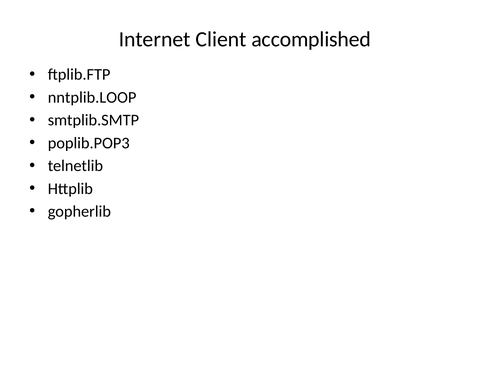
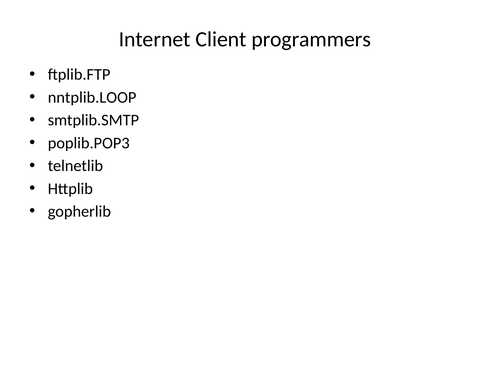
accomplished: accomplished -> programmers
